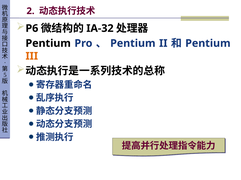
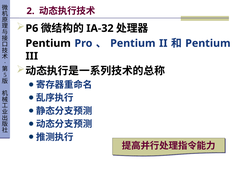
III colour: orange -> black
